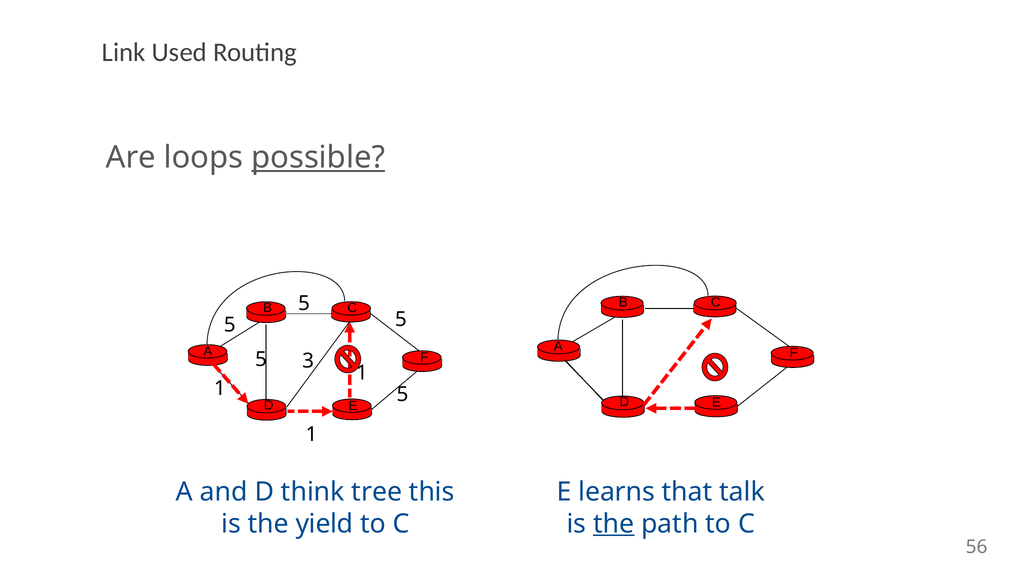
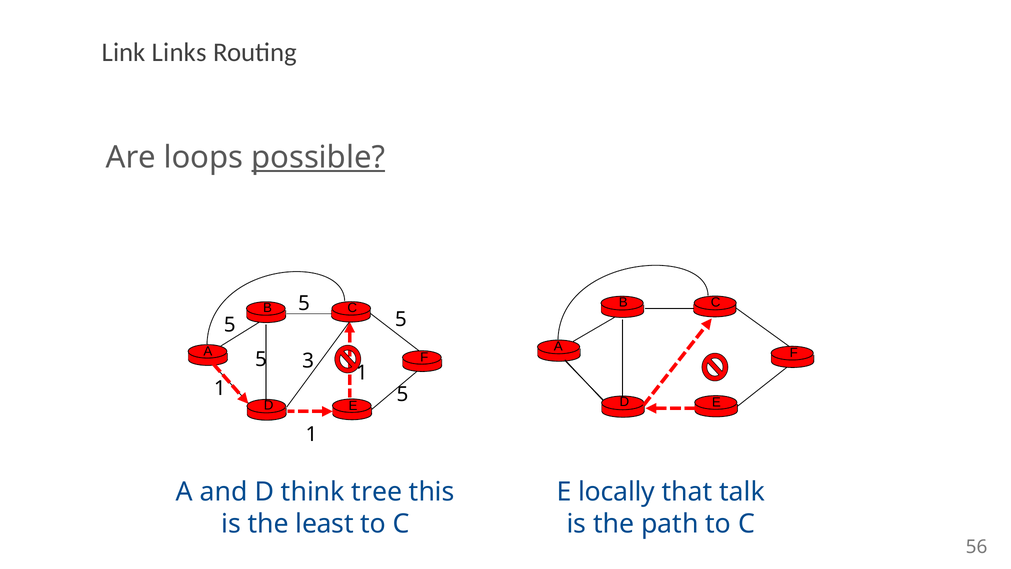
Used: Used -> Links
learns: learns -> locally
yield: yield -> least
the at (614, 524) underline: present -> none
